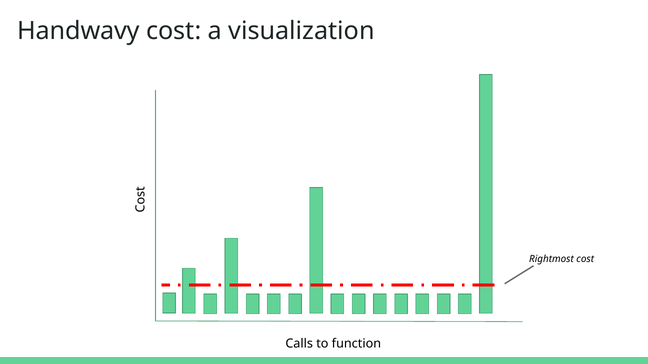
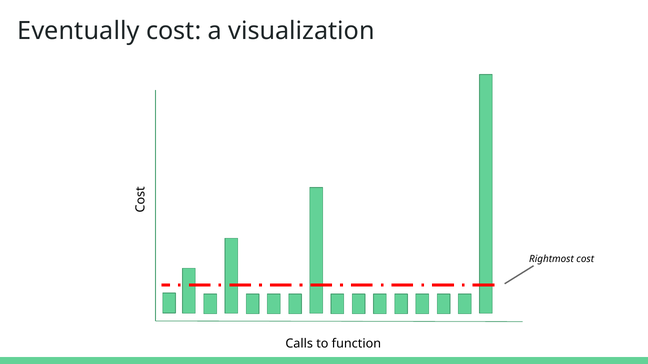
Handwavy: Handwavy -> Eventually
